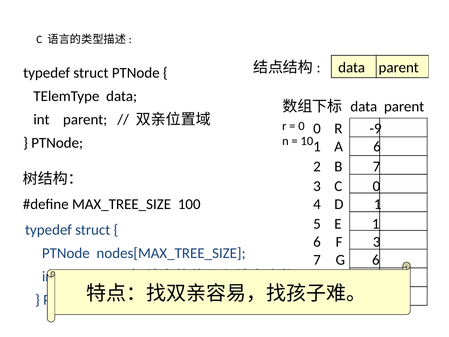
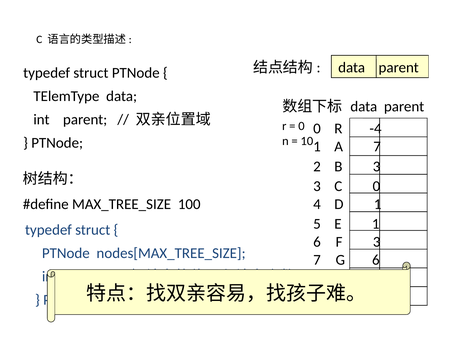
-9: -9 -> -4
A 6: 6 -> 7
B 7: 7 -> 3
